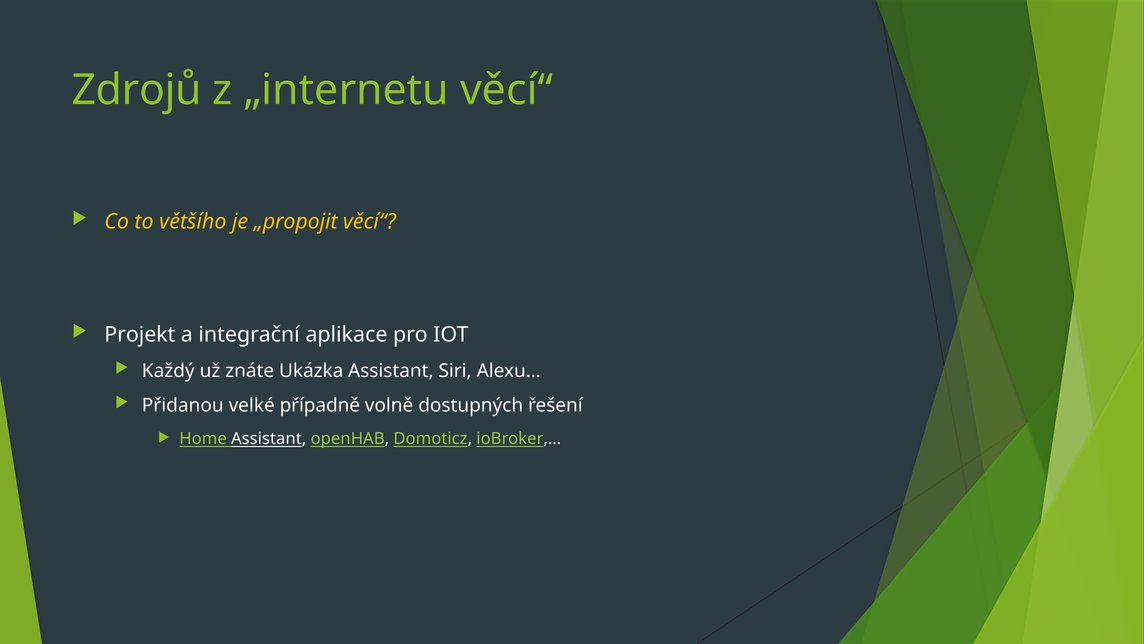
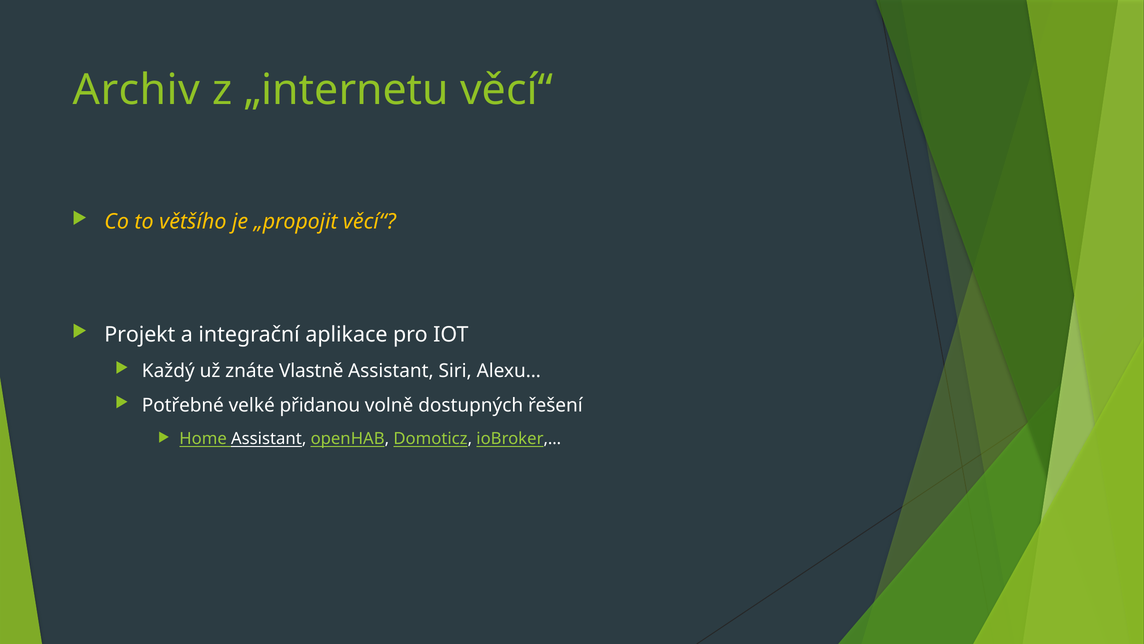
Zdrojů: Zdrojů -> Archiv
Ukázka: Ukázka -> Vlastně
Přidanou: Přidanou -> Potřebné
případně: případně -> přidanou
